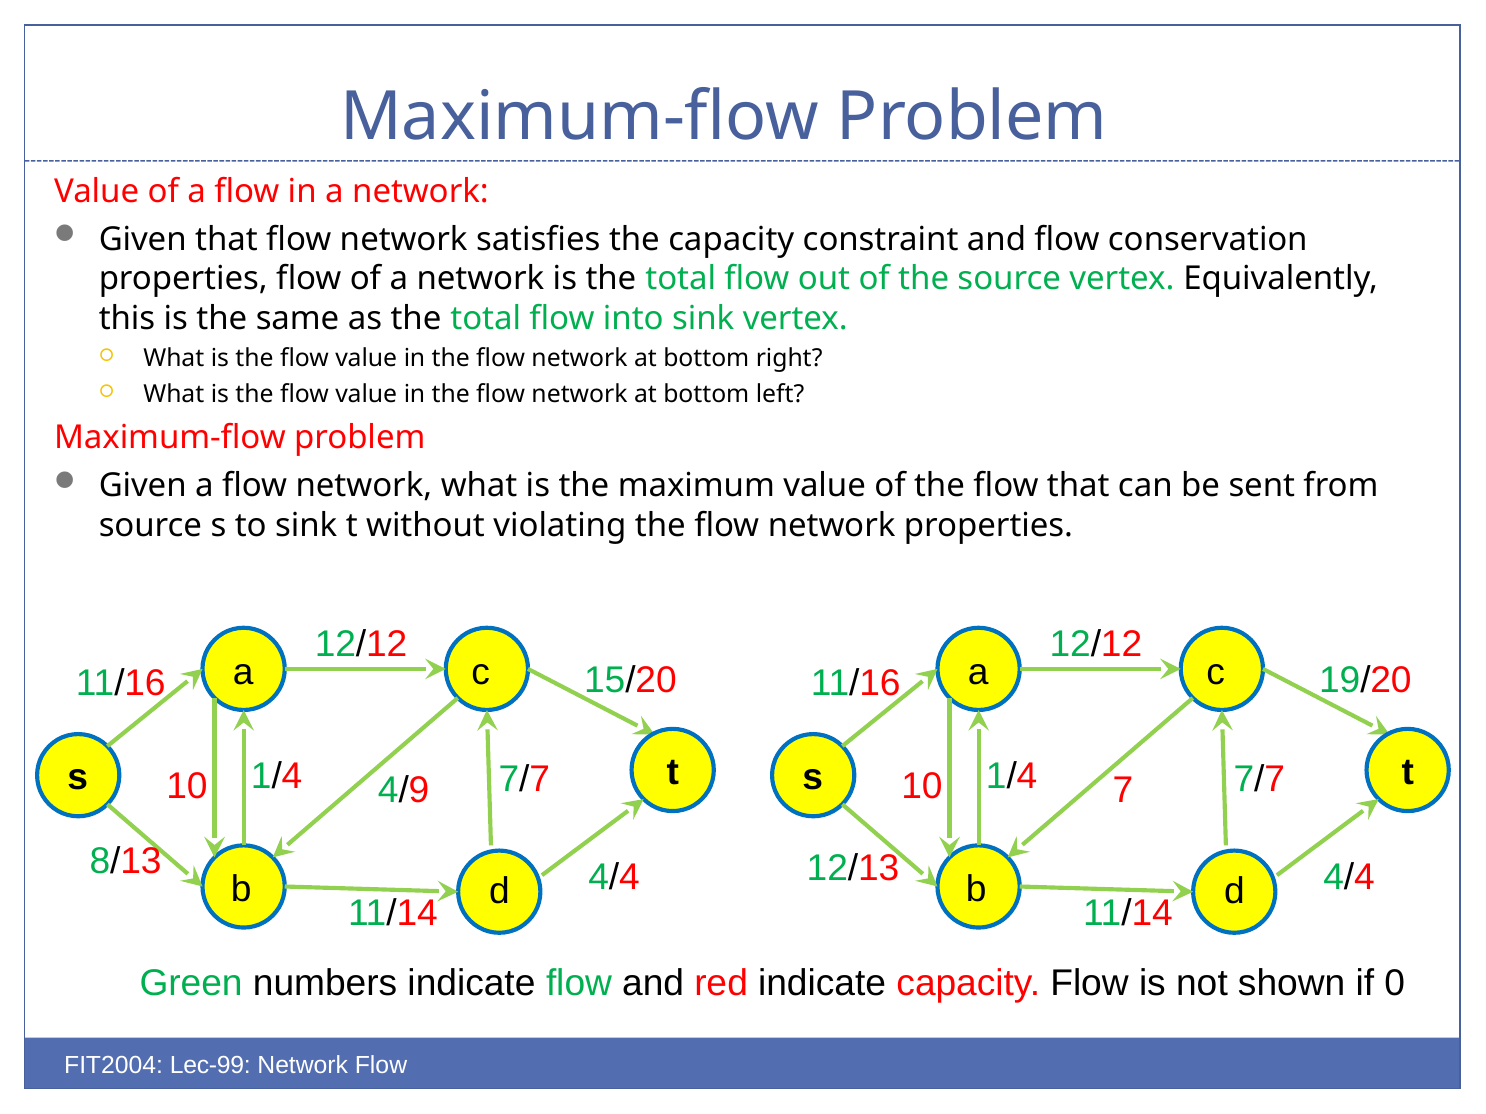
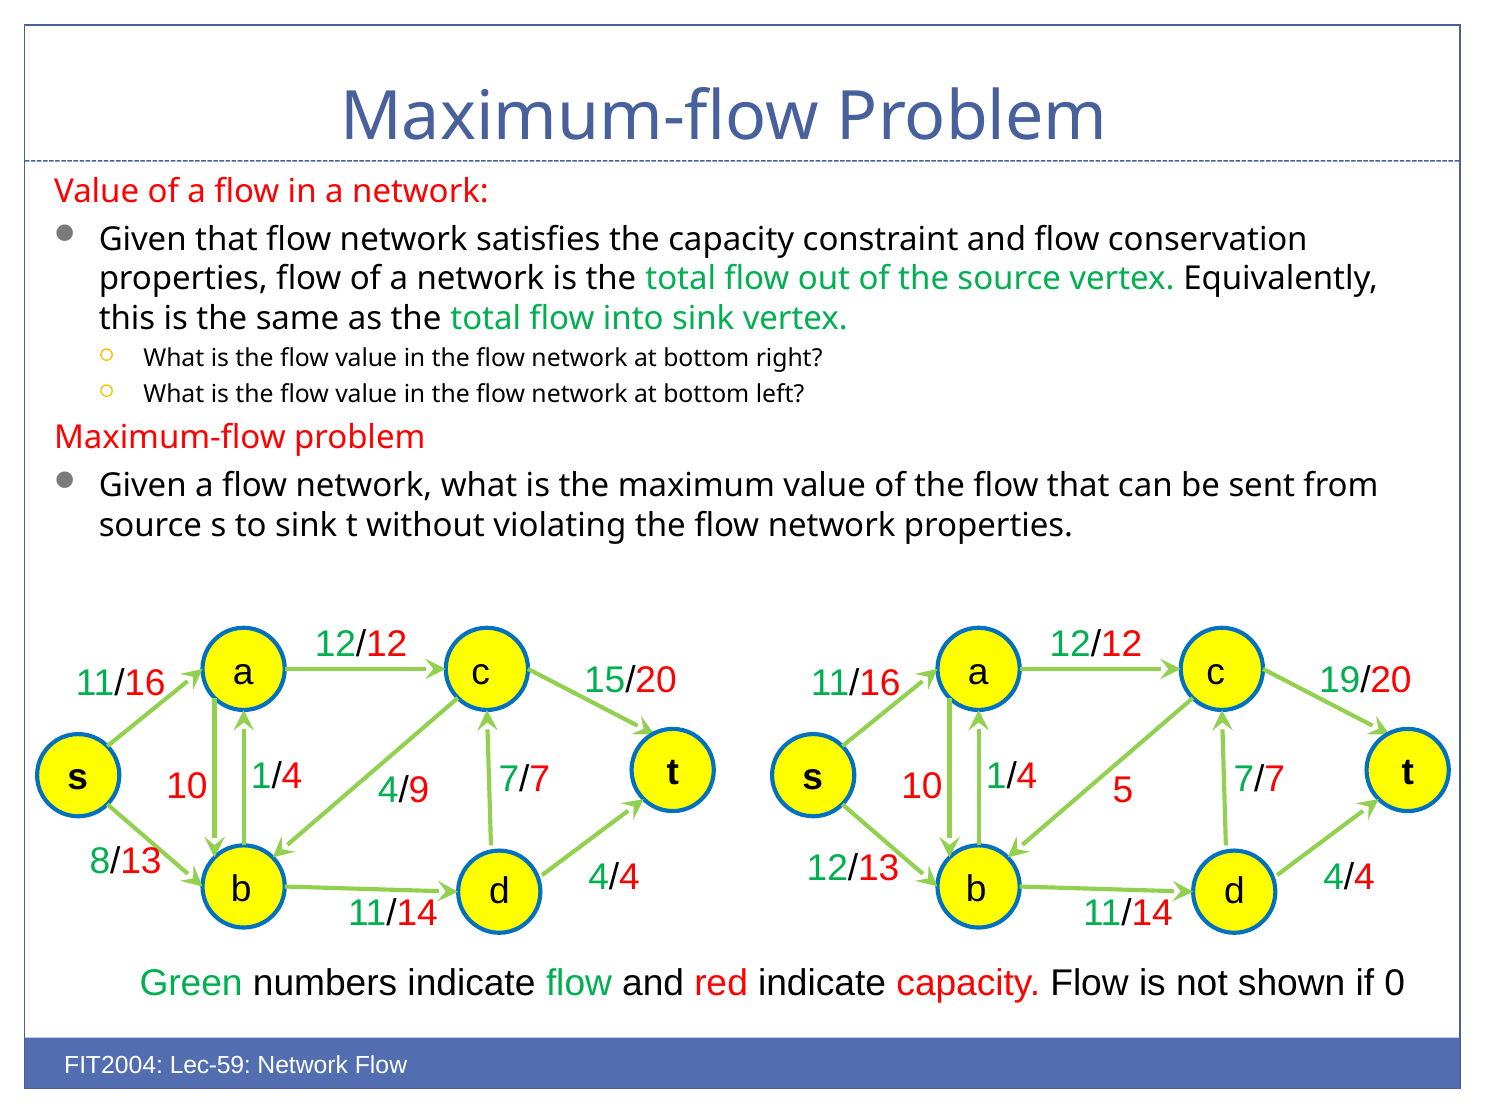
7: 7 -> 5
Lec-99: Lec-99 -> Lec-59
